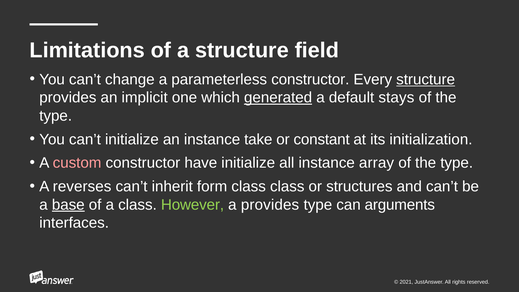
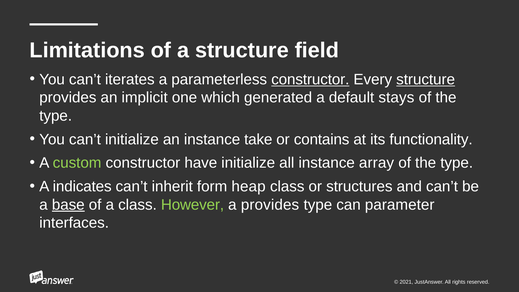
change: change -> iterates
constructor at (310, 79) underline: none -> present
generated underline: present -> none
constant: constant -> contains
initialization: initialization -> functionality
custom colour: pink -> light green
reverses: reverses -> indicates
form class: class -> heap
arguments: arguments -> parameter
